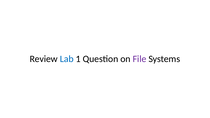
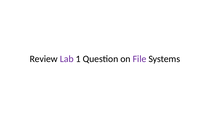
Lab colour: blue -> purple
